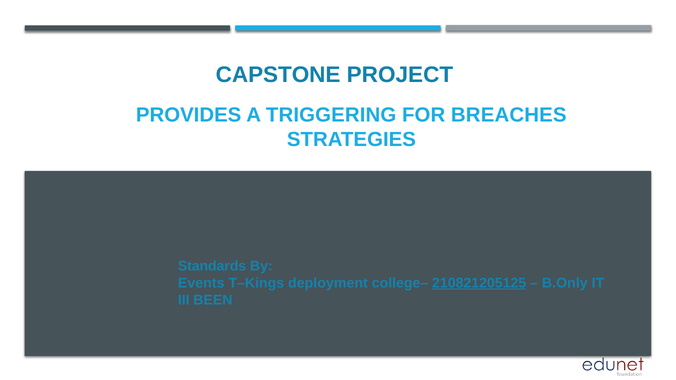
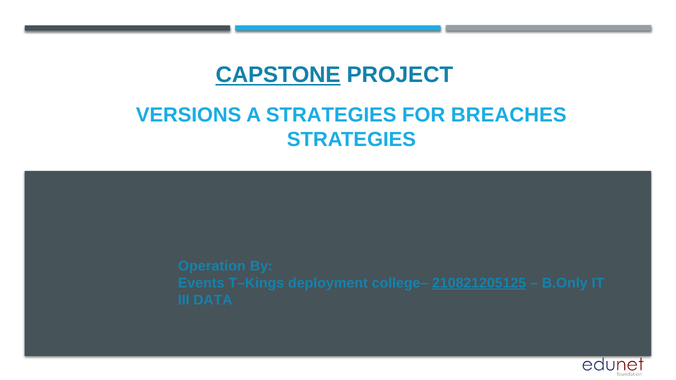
CAPSTONE underline: none -> present
PROVIDES: PROVIDES -> VERSIONS
A TRIGGERING: TRIGGERING -> STRATEGIES
Standards: Standards -> Operation
BEEN: BEEN -> DATA
